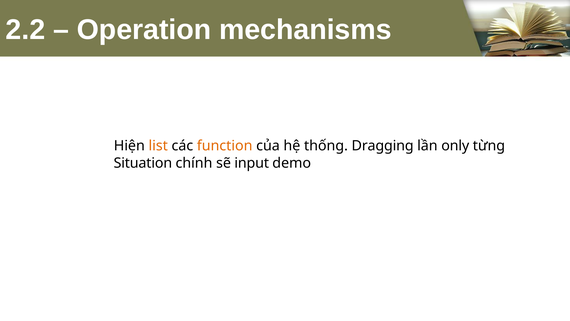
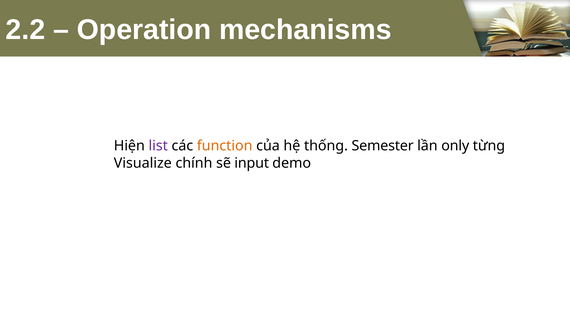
list colour: orange -> purple
Dragging: Dragging -> Semester
Situation: Situation -> Visualize
